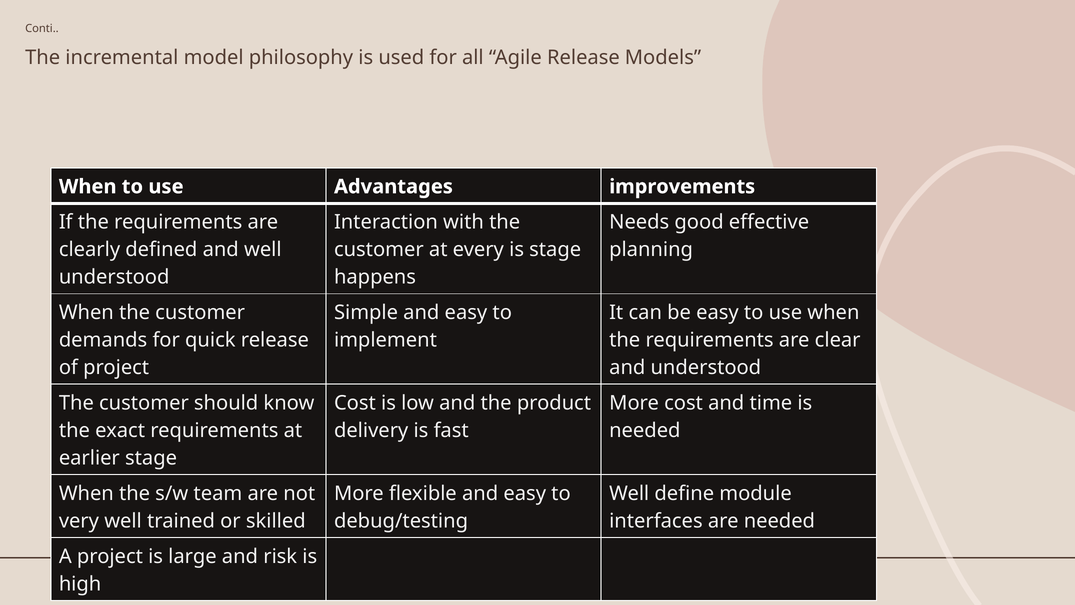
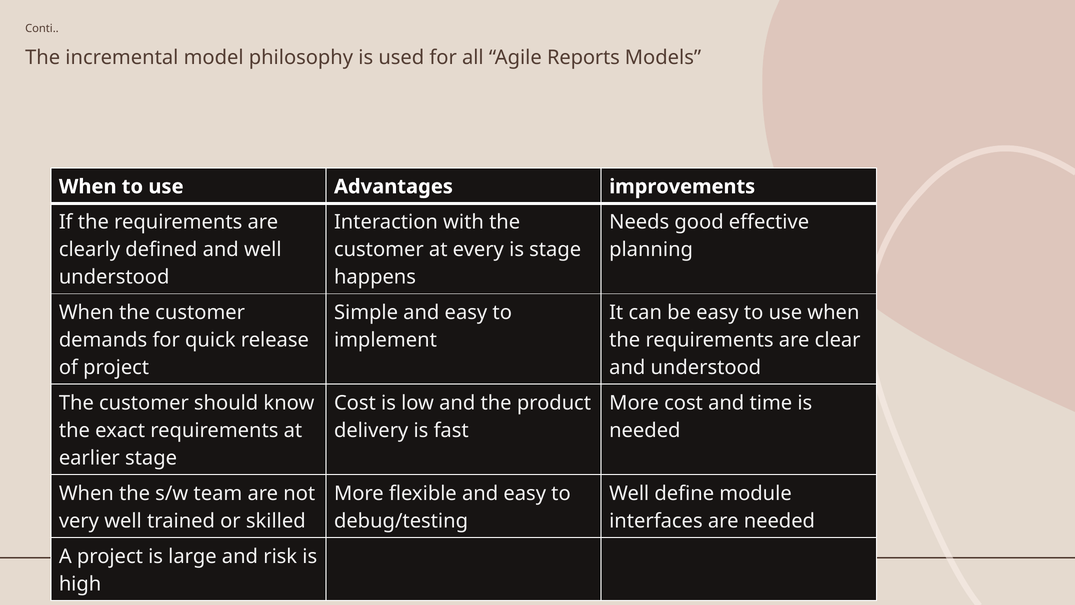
Agile Release: Release -> Reports
